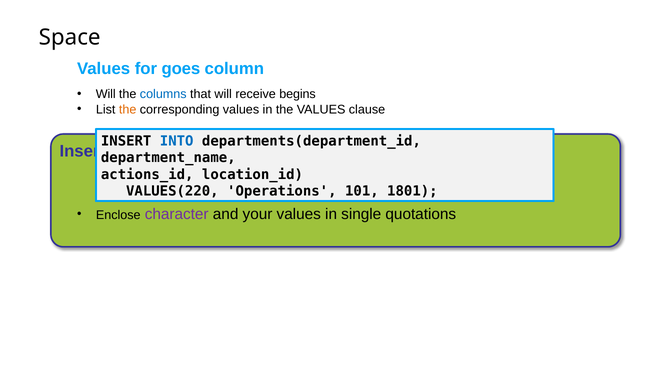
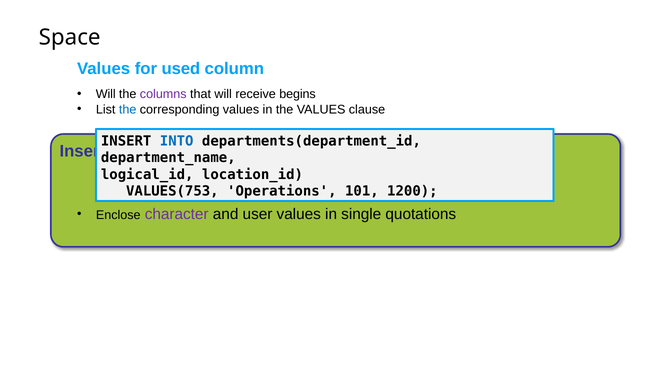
goes: goes -> used
columns colour: blue -> purple
the at (128, 109) colour: orange -> blue
actions_id: actions_id -> logical_id
VALUES(220: VALUES(220 -> VALUES(753
1801: 1801 -> 1200
your: your -> user
